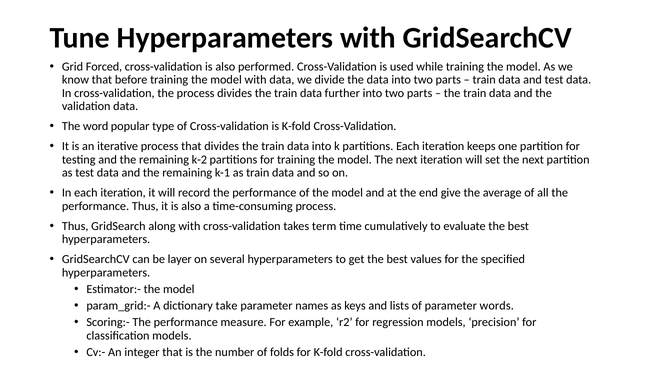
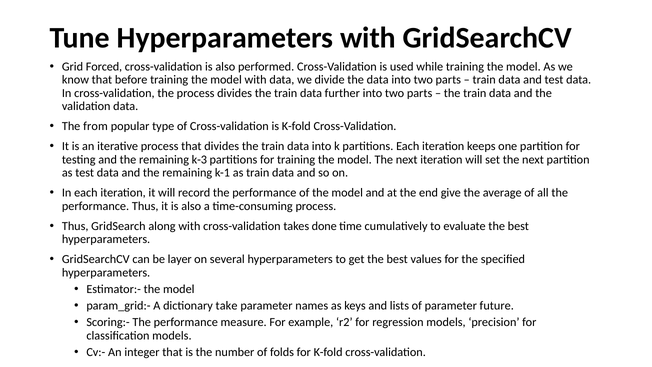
word: word -> from
k-2: k-2 -> k-3
term: term -> done
words: words -> future
